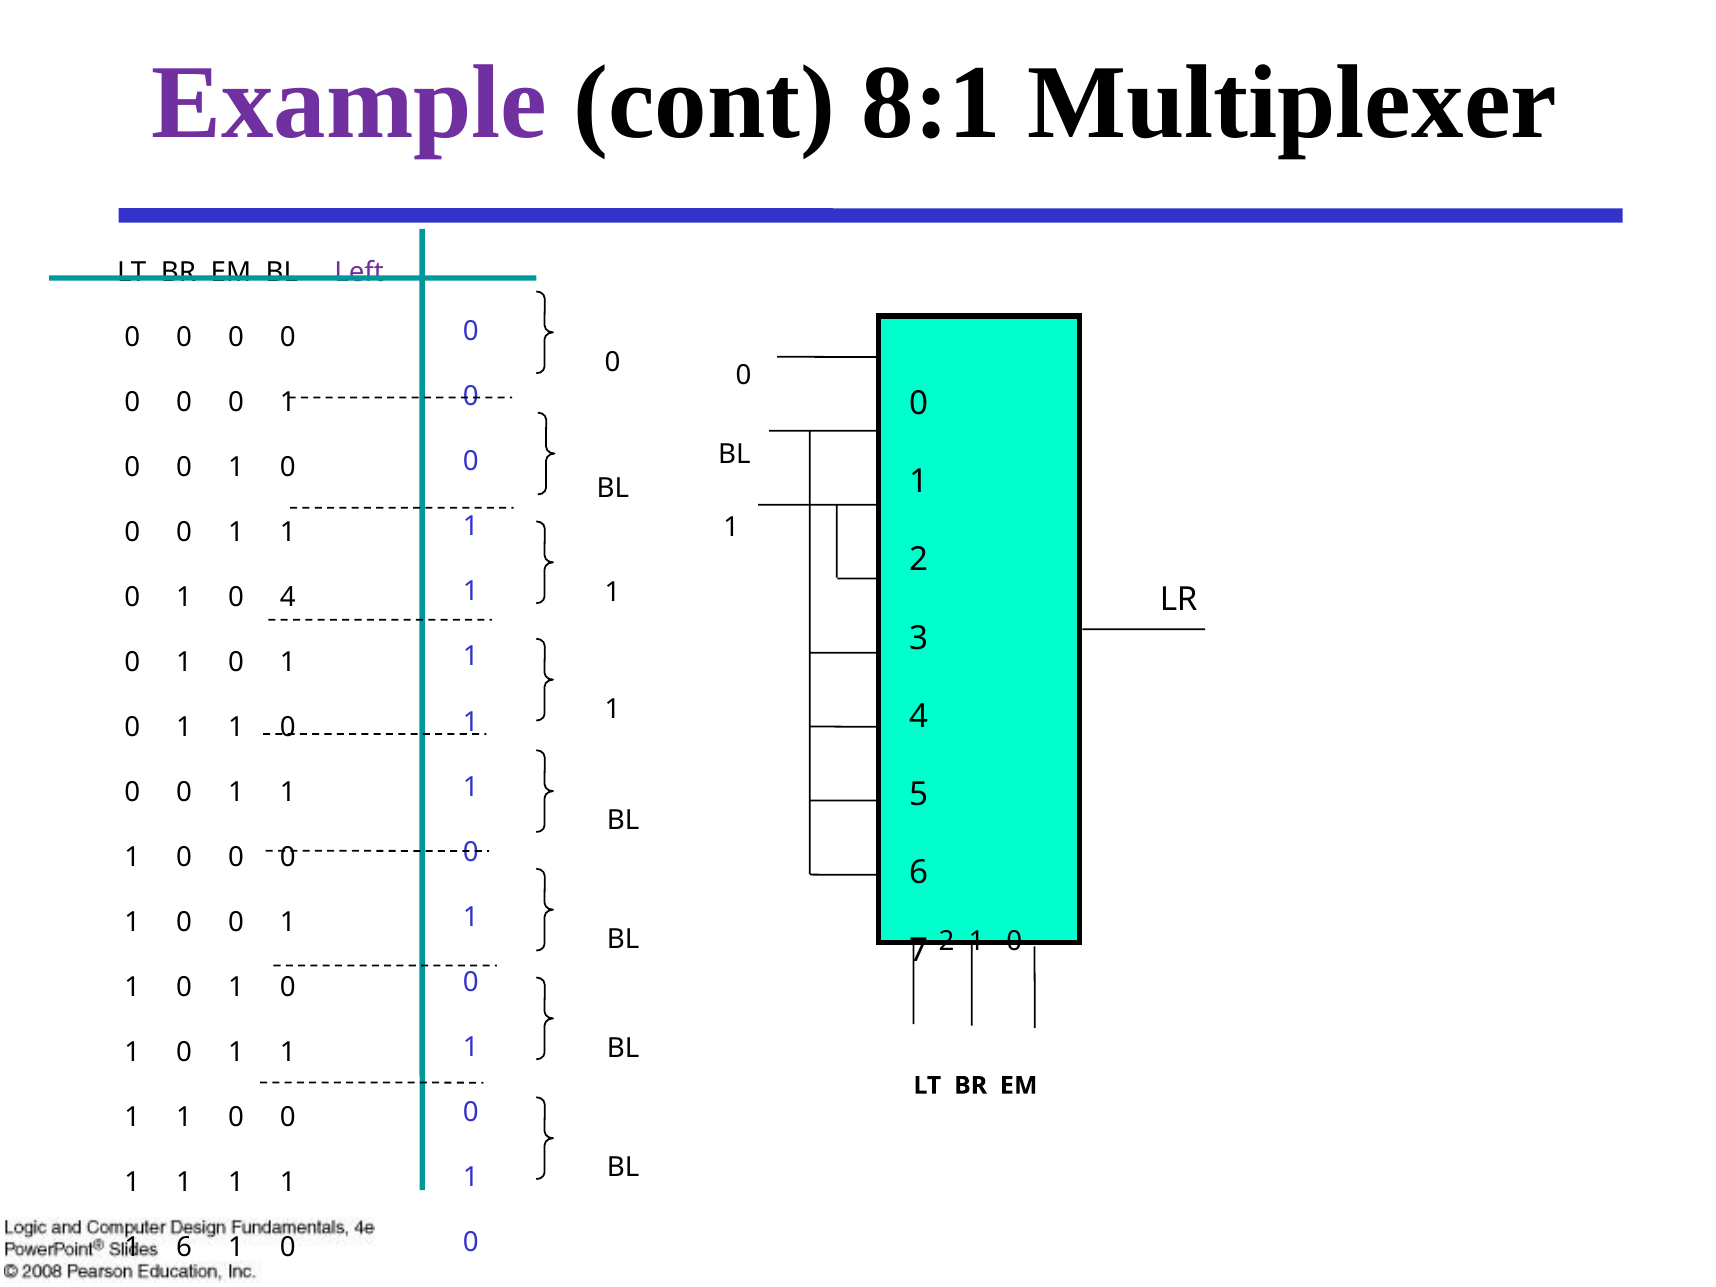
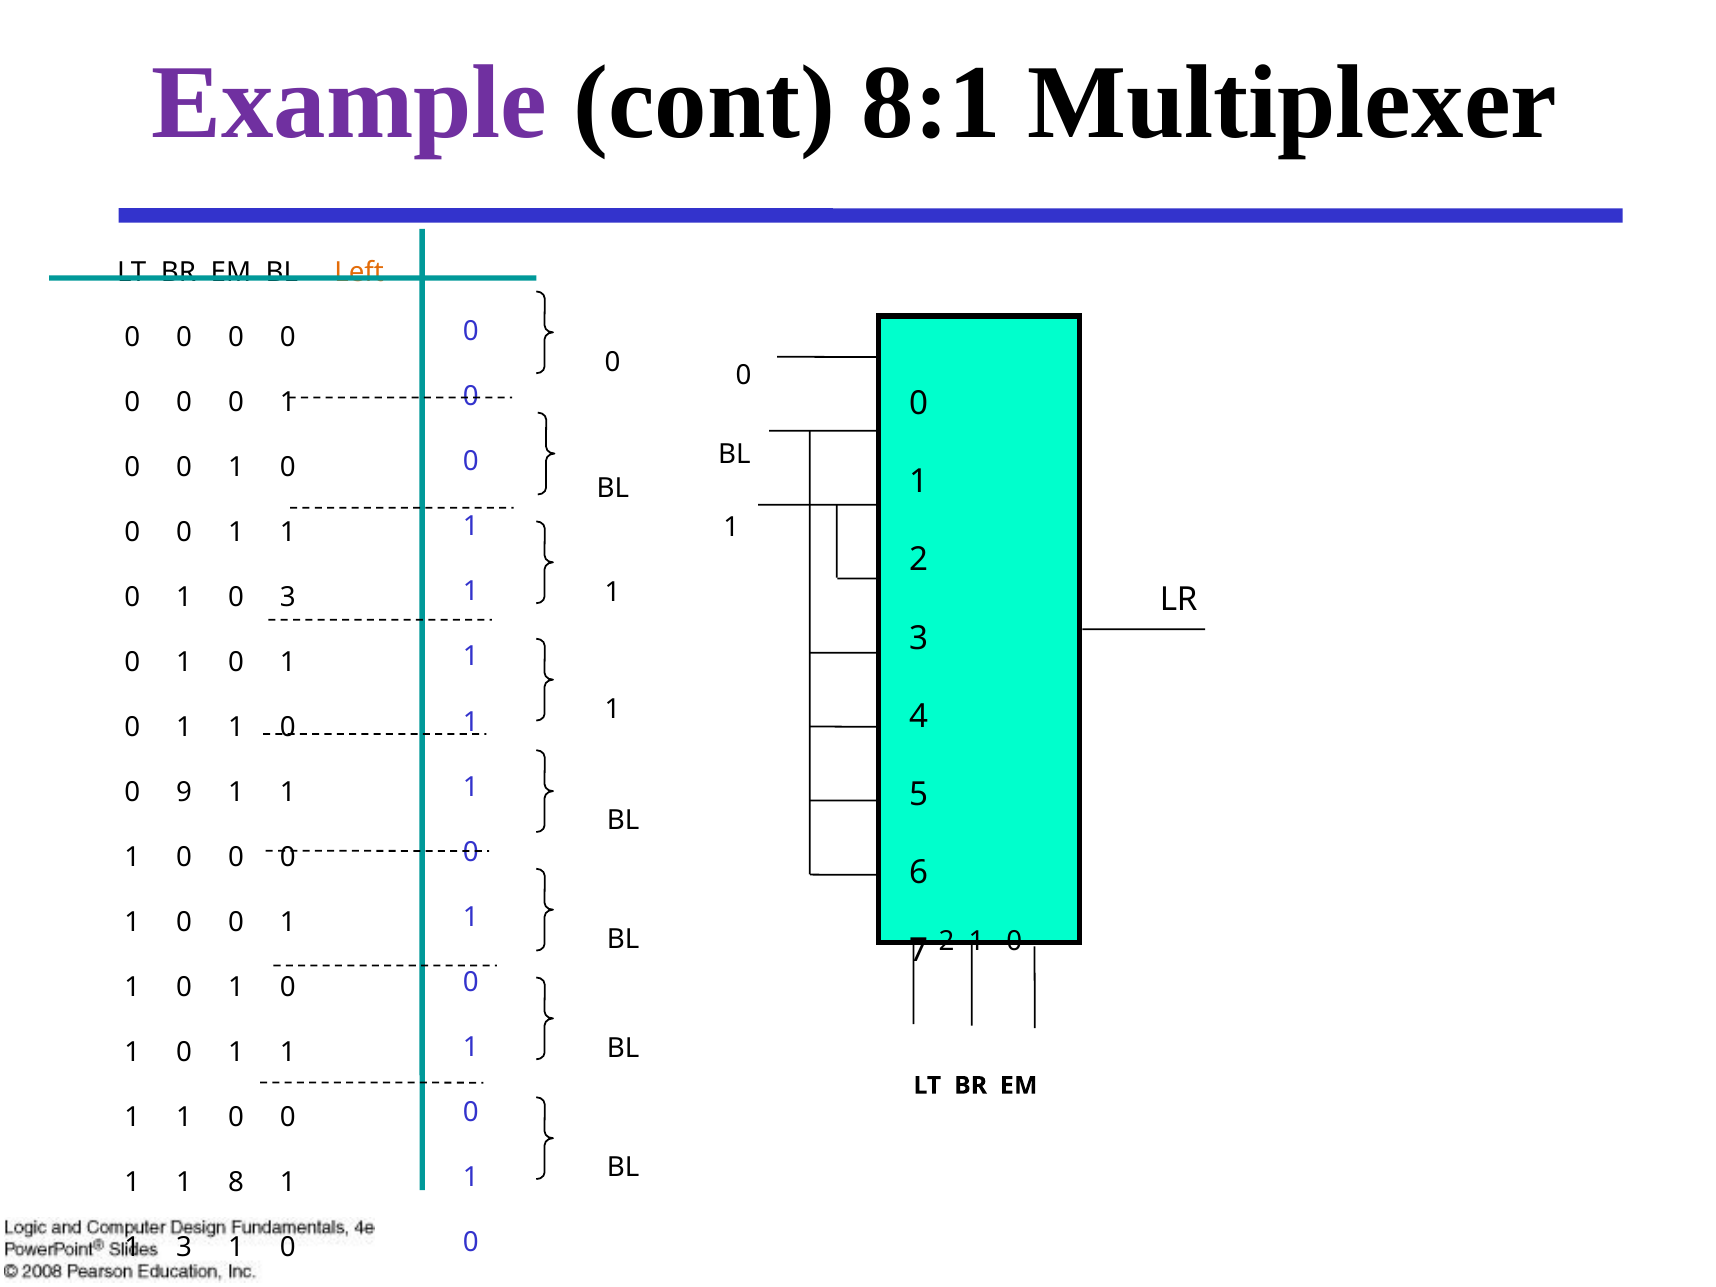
Left colour: purple -> orange
0 4: 4 -> 3
0 at (184, 792): 0 -> 9
1 at (236, 1183): 1 -> 8
1 6: 6 -> 3
